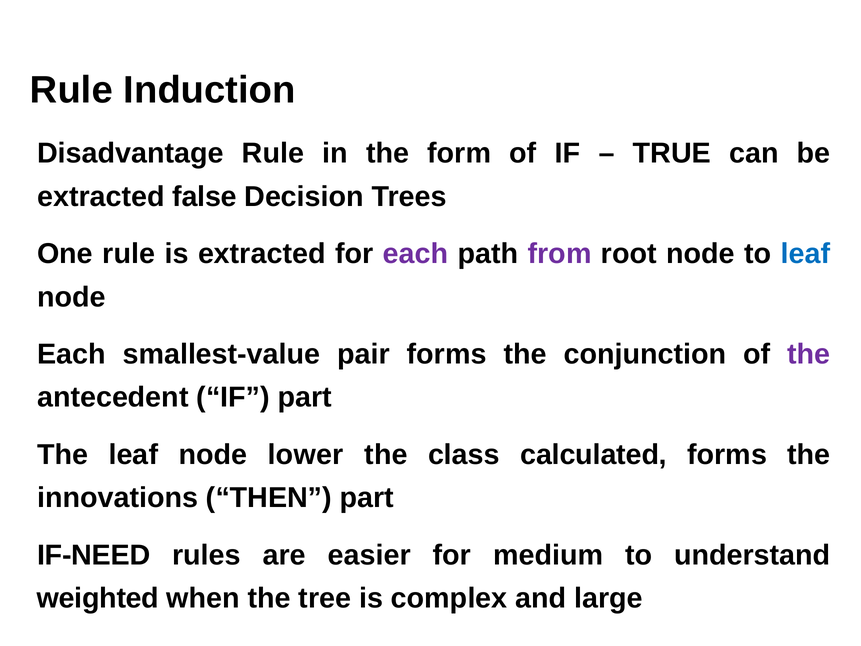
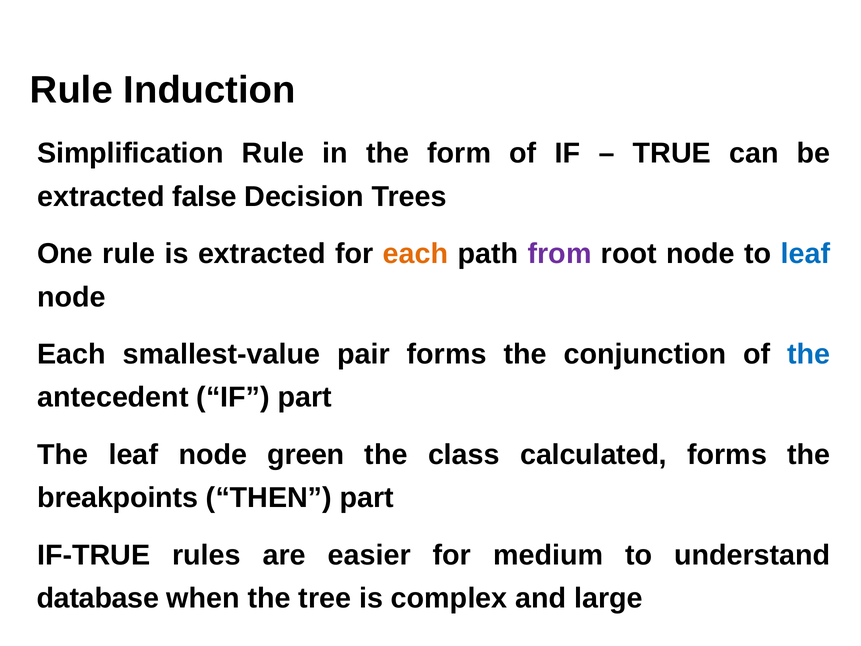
Disadvantage: Disadvantage -> Simplification
each at (416, 254) colour: purple -> orange
the at (809, 354) colour: purple -> blue
lower: lower -> green
innovations: innovations -> breakpoints
IF-NEED: IF-NEED -> IF-TRUE
weighted: weighted -> database
